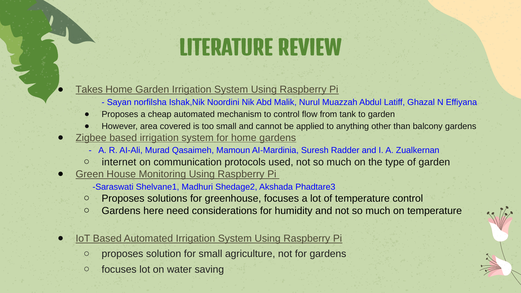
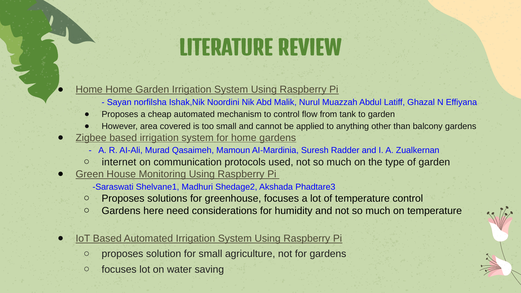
Takes at (89, 90): Takes -> Home
